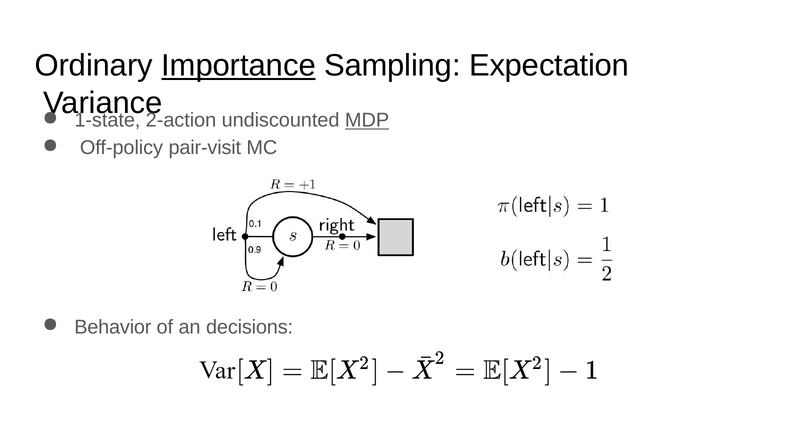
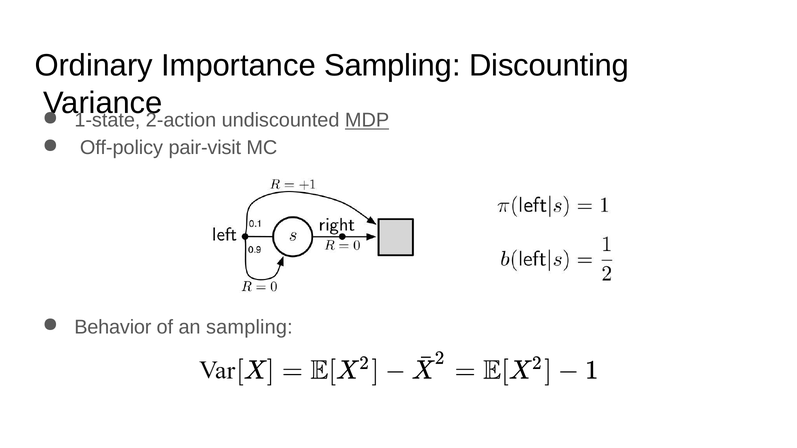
Importance underline: present -> none
Expectation: Expectation -> Discounting
an decisions: decisions -> sampling
